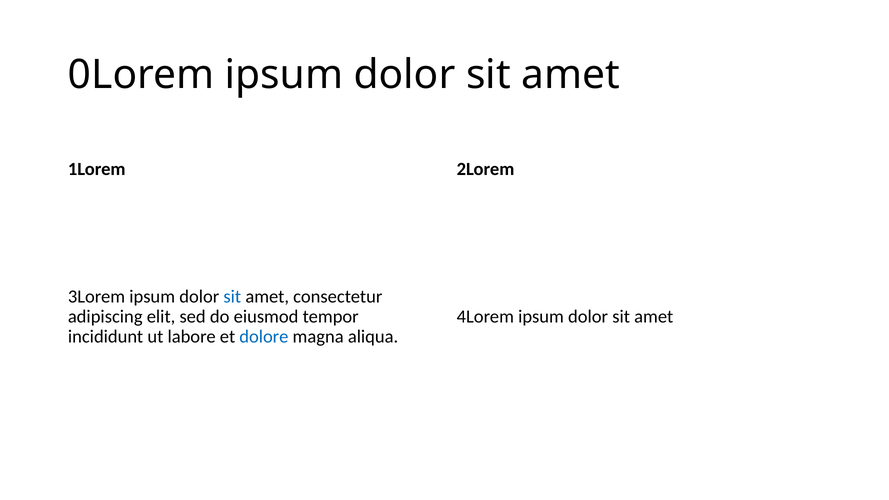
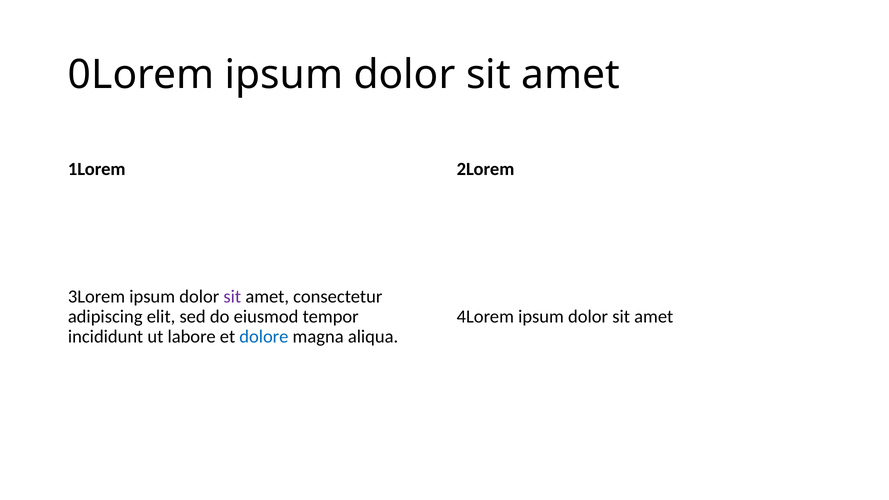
sit at (232, 297) colour: blue -> purple
